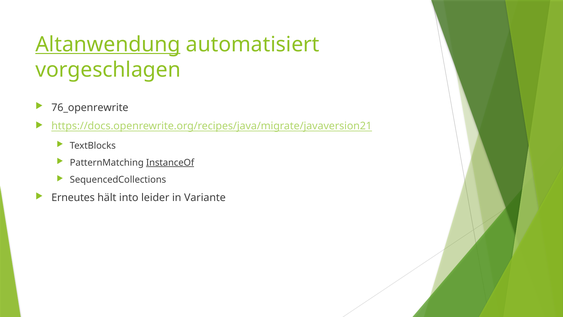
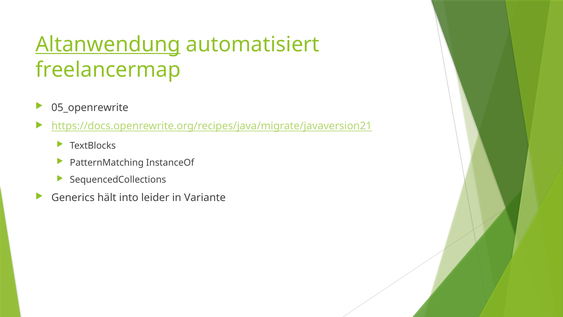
vorgeschlagen: vorgeschlagen -> freelancermap
76_openrewrite: 76_openrewrite -> 05_openrewrite
InstanceOf underline: present -> none
Erneutes: Erneutes -> Generics
